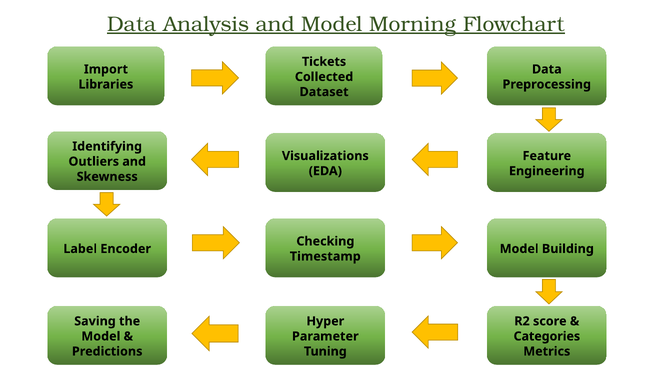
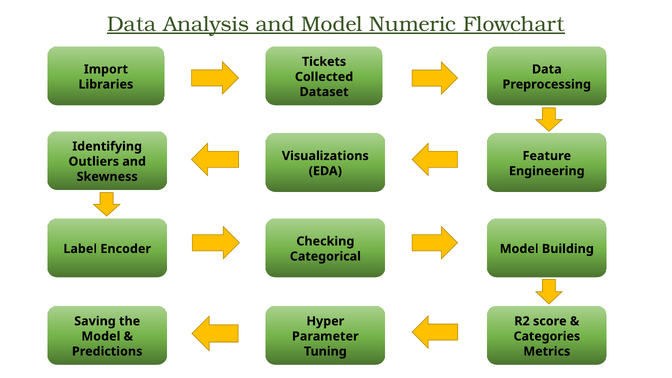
Morning: Morning -> Numeric
Timestamp: Timestamp -> Categorical
